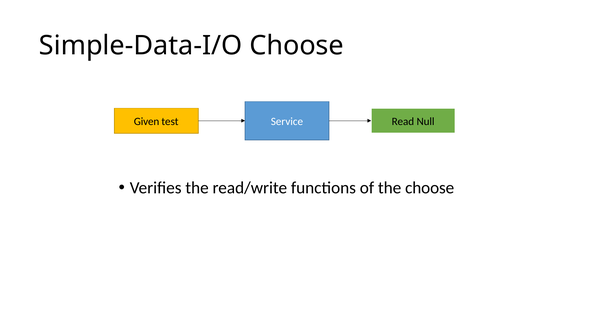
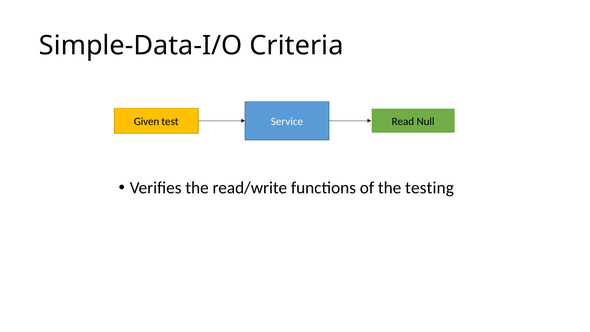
Simple-Data-I/O Choose: Choose -> Criteria
the choose: choose -> testing
